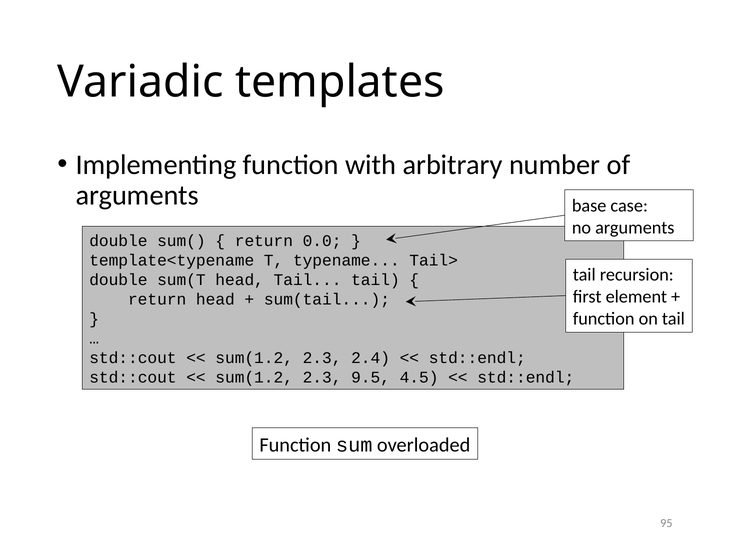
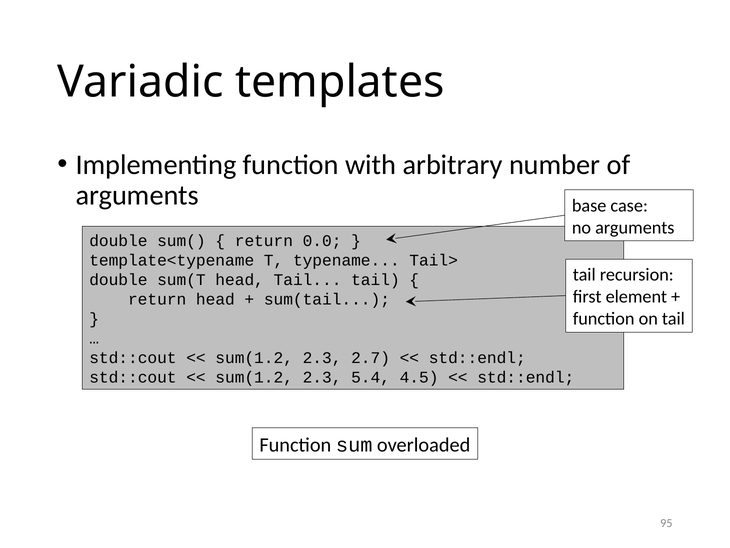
2.4: 2.4 -> 2.7
9.5: 9.5 -> 5.4
